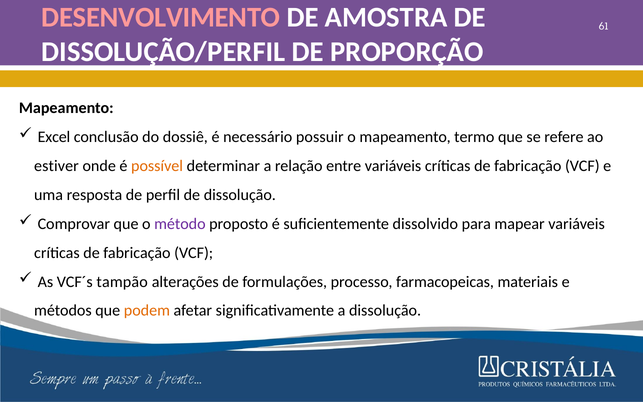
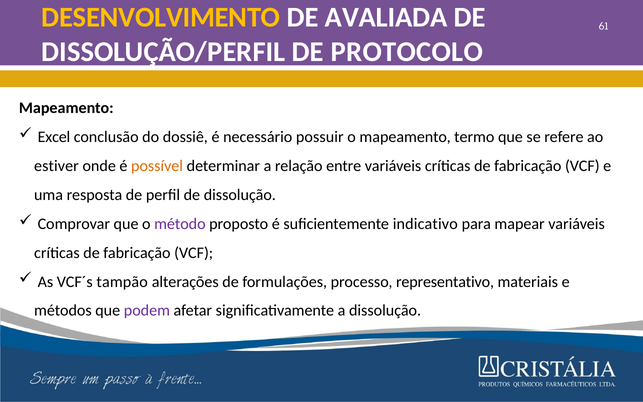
DESENVOLVIMENTO colour: pink -> yellow
AMOSTRA: AMOSTRA -> AVALIADA
PROPORÇÃO: PROPORÇÃO -> PROTOCOLO
dissolvido: dissolvido -> indicativo
farmacopeicas: farmacopeicas -> representativo
podem colour: orange -> purple
